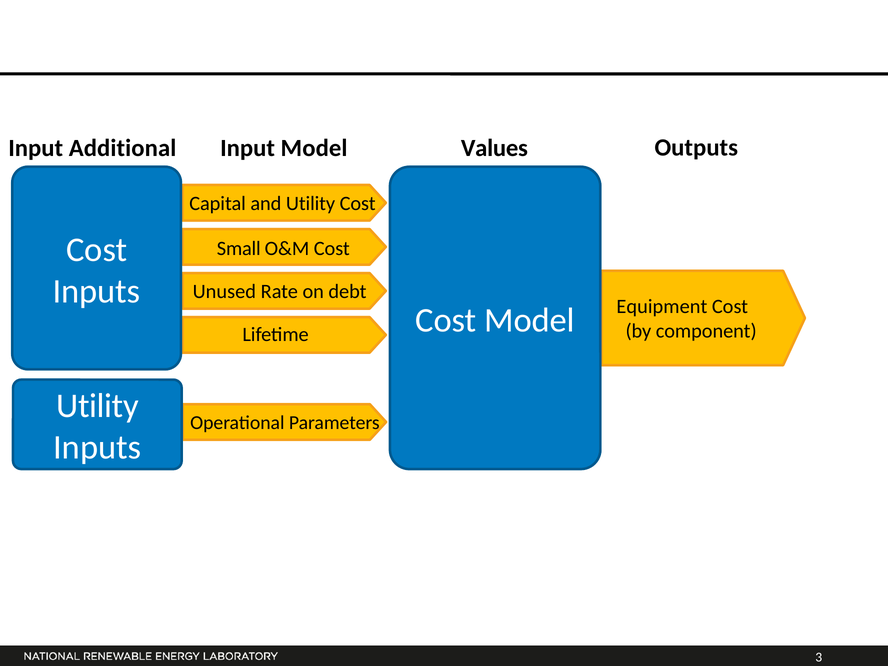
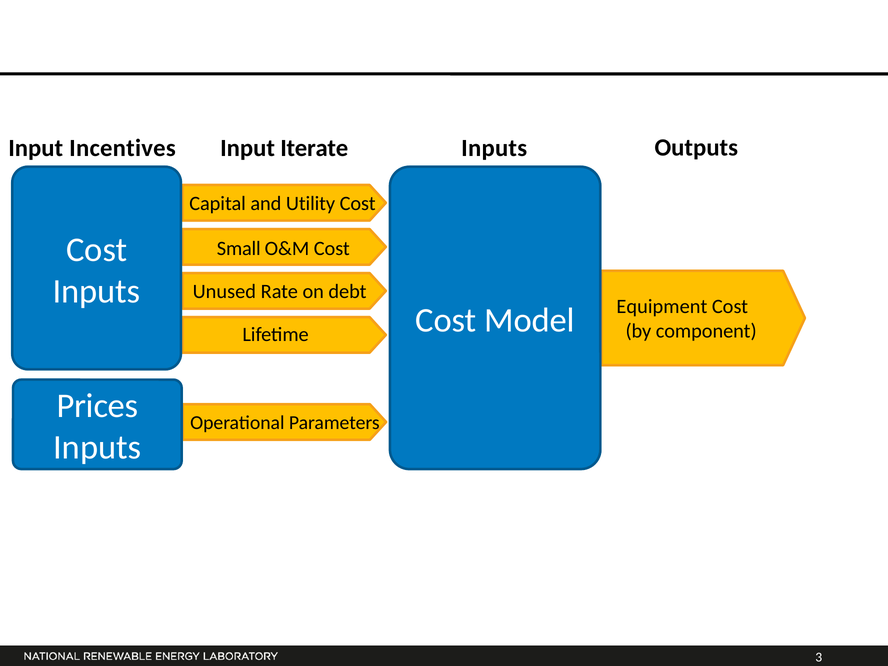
Additional: Additional -> Incentives
Input Model: Model -> Iterate
Values at (494, 148): Values -> Inputs
Utility at (97, 406): Utility -> Prices
